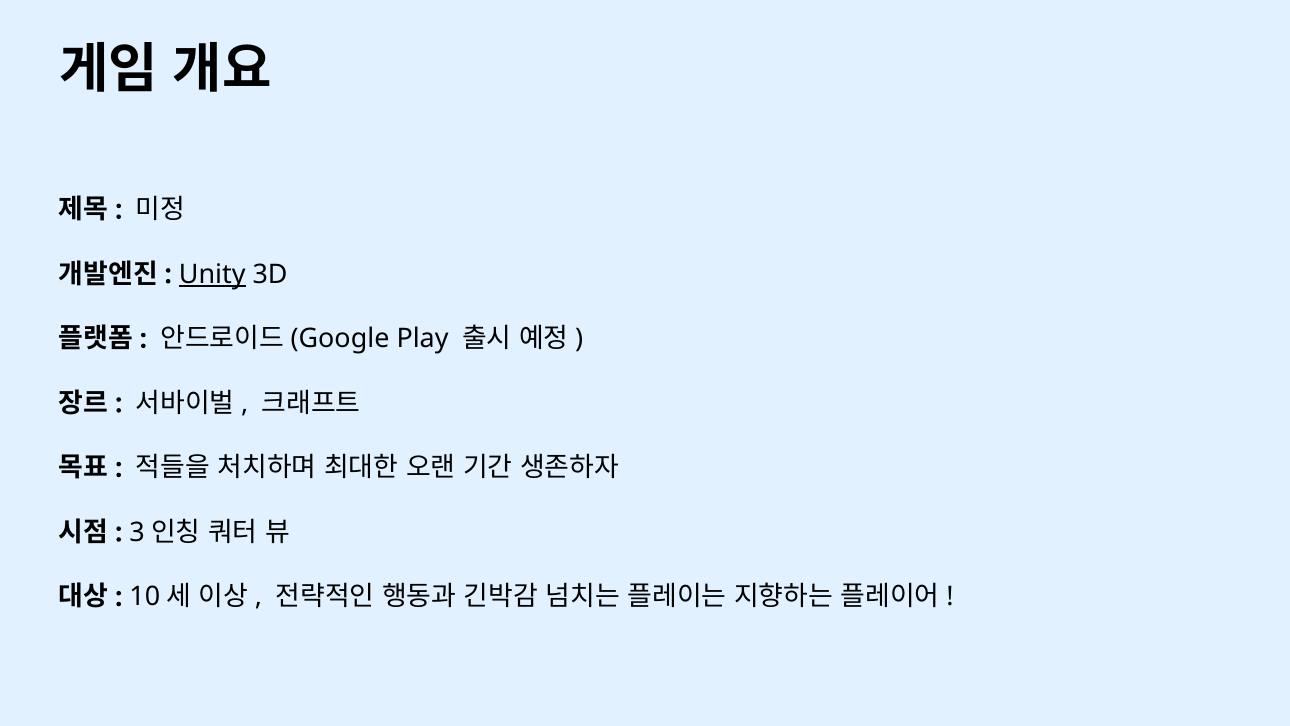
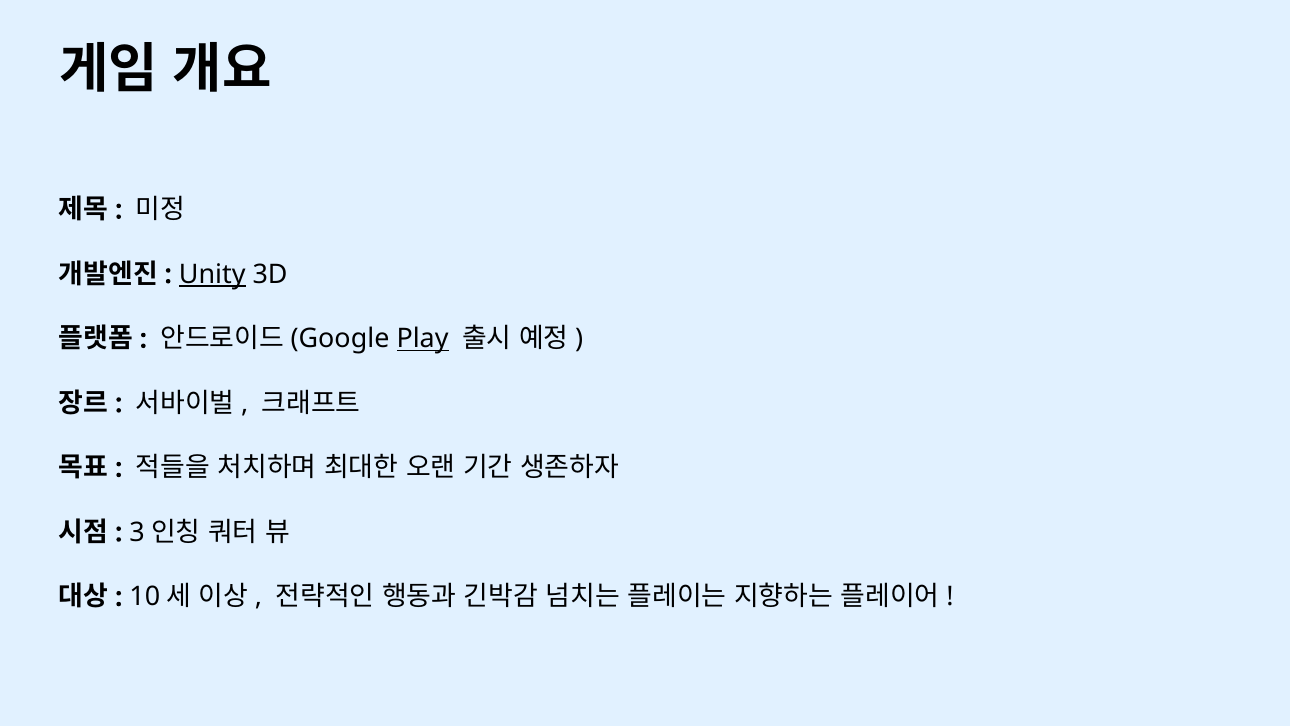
Play underline: none -> present
